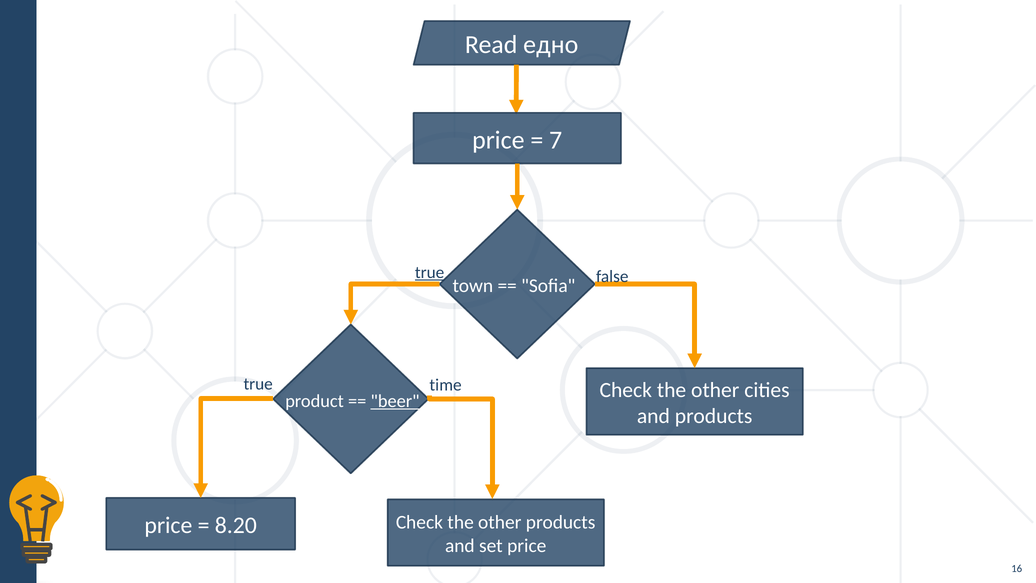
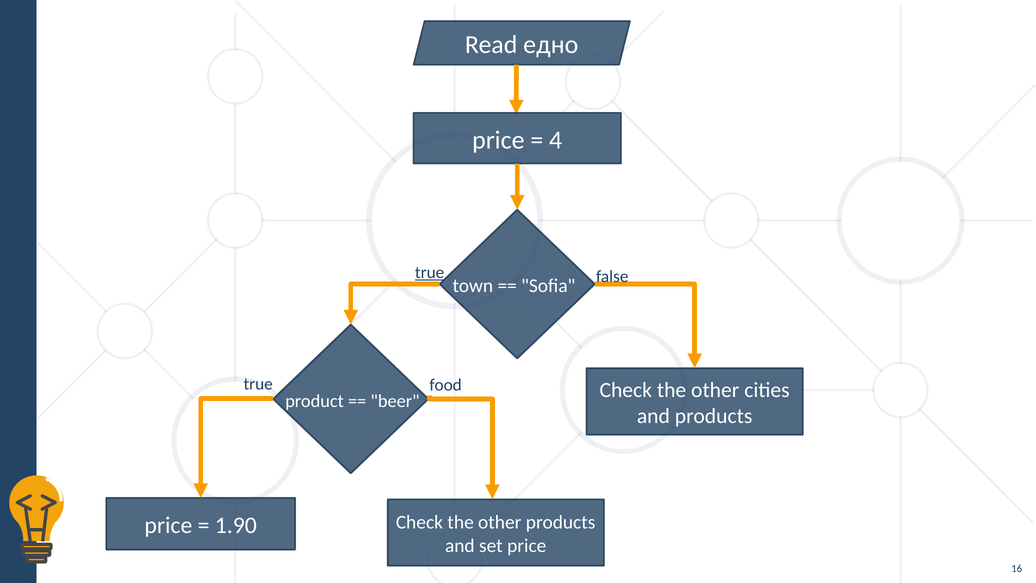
7: 7 -> 4
time: time -> food
beer underline: present -> none
8.20: 8.20 -> 1.90
